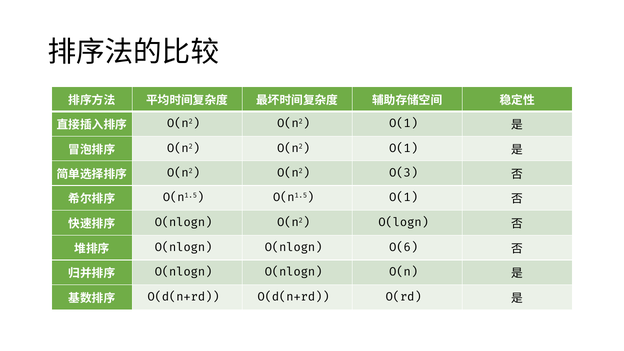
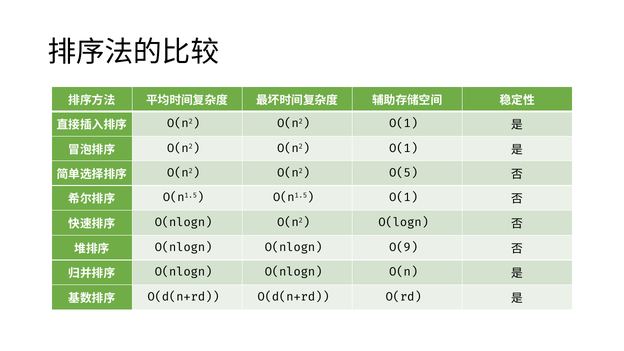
O(3: O(3 -> O(5
O(6: O(6 -> O(9
